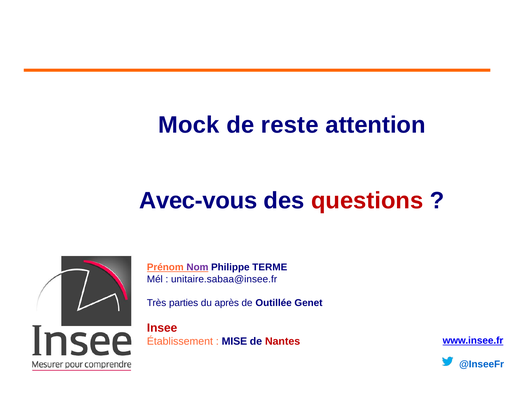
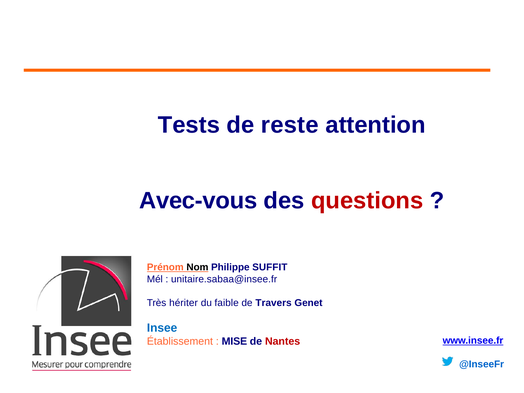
Mock: Mock -> Tests
Nom colour: purple -> black
TERME: TERME -> SUFFIT
parties: parties -> hériter
après: après -> faible
Outillée: Outillée -> Travers
Insee colour: red -> blue
